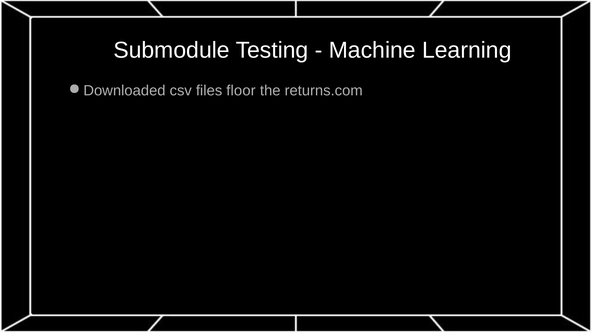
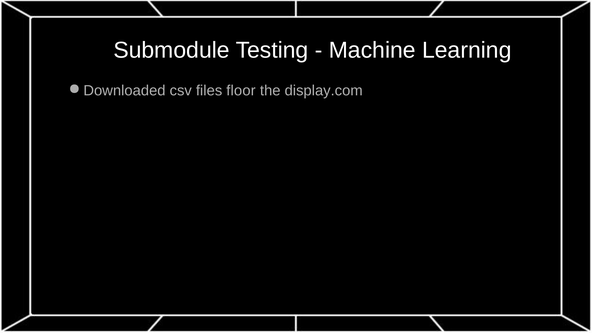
returns.com: returns.com -> display.com
